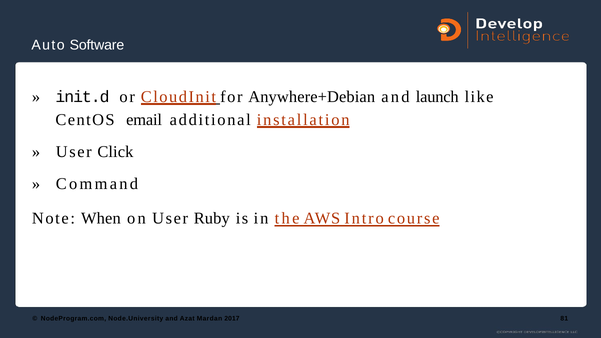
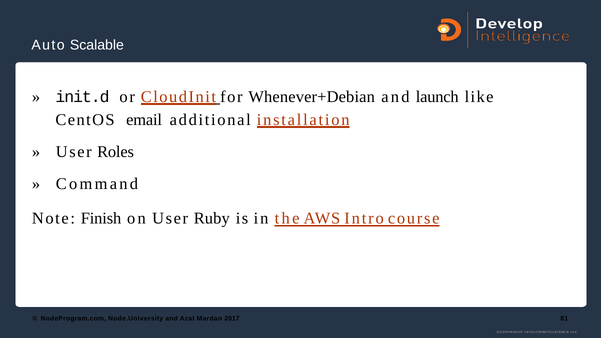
Software: Software -> Scalable
Anywhere+Debian: Anywhere+Debian -> Whenever+Debian
Click: Click -> Roles
When: When -> Finish
